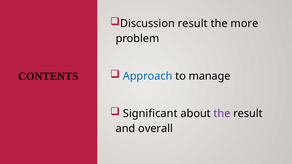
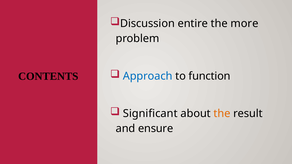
Discussion result: result -> entire
manage: manage -> function
the at (222, 114) colour: purple -> orange
overall: overall -> ensure
